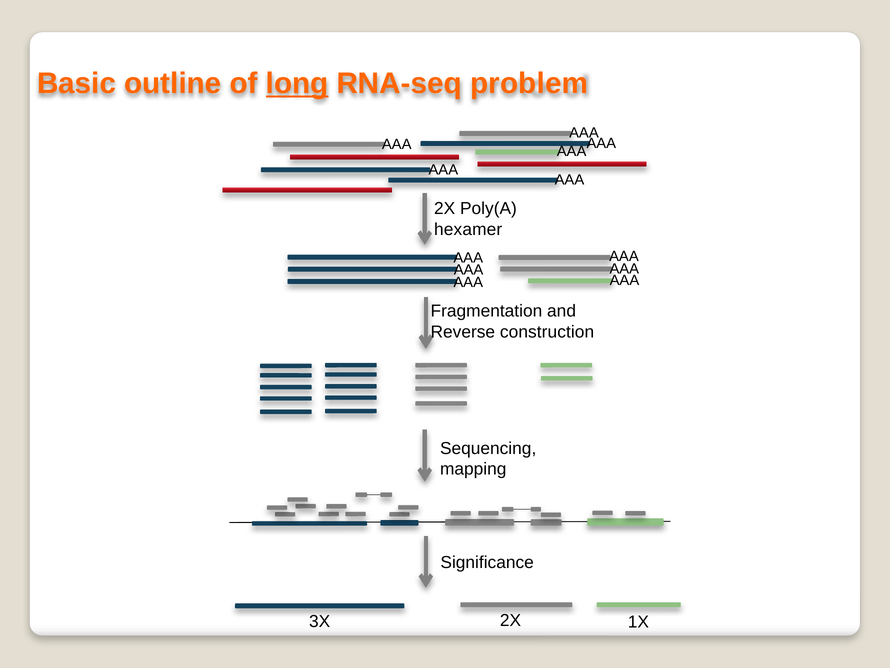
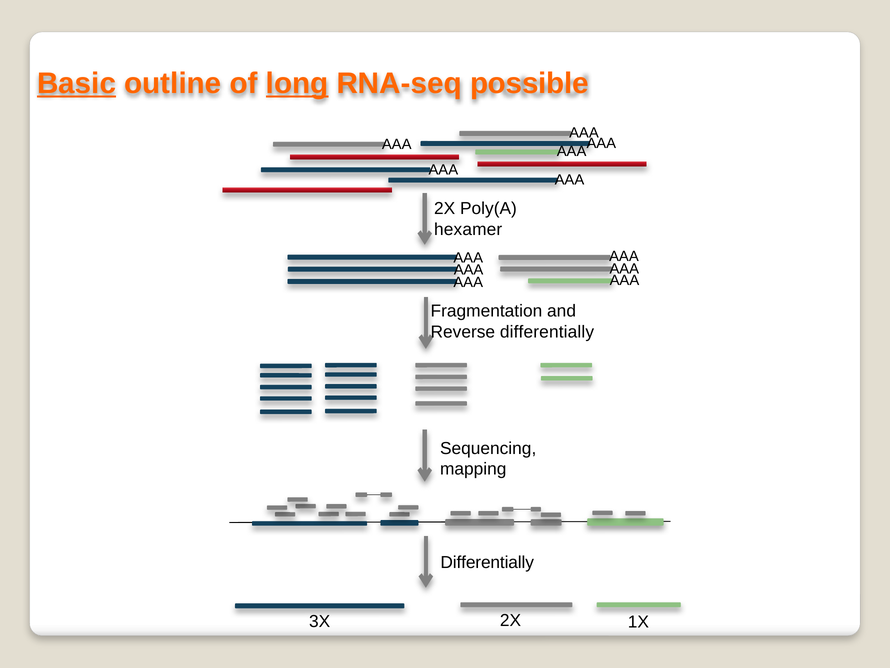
Basic underline: none -> present
problem: problem -> possible
Reverse construction: construction -> differentially
Significance at (487, 562): Significance -> Differentially
